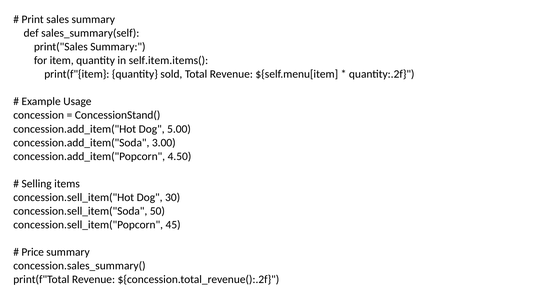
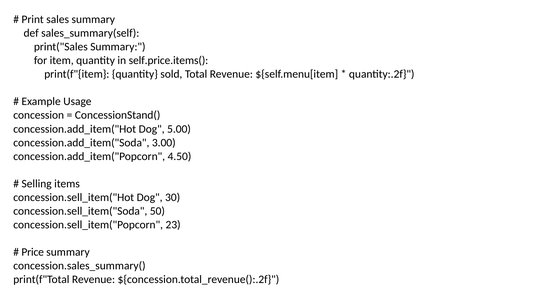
self.item.items(: self.item.items( -> self.price.items(
45: 45 -> 23
